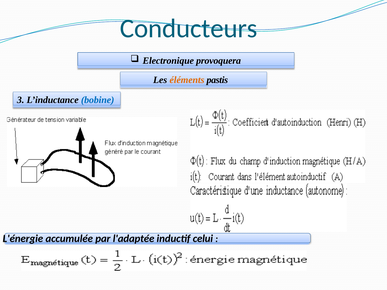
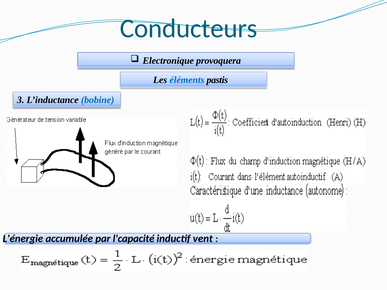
éléments colour: orange -> blue
l'adaptée: l'adaptée -> l'capacité
celui: celui -> vent
